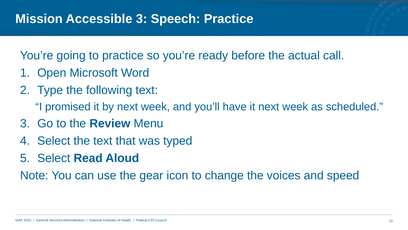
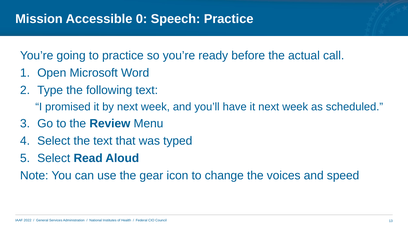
Accessible 3: 3 -> 0
